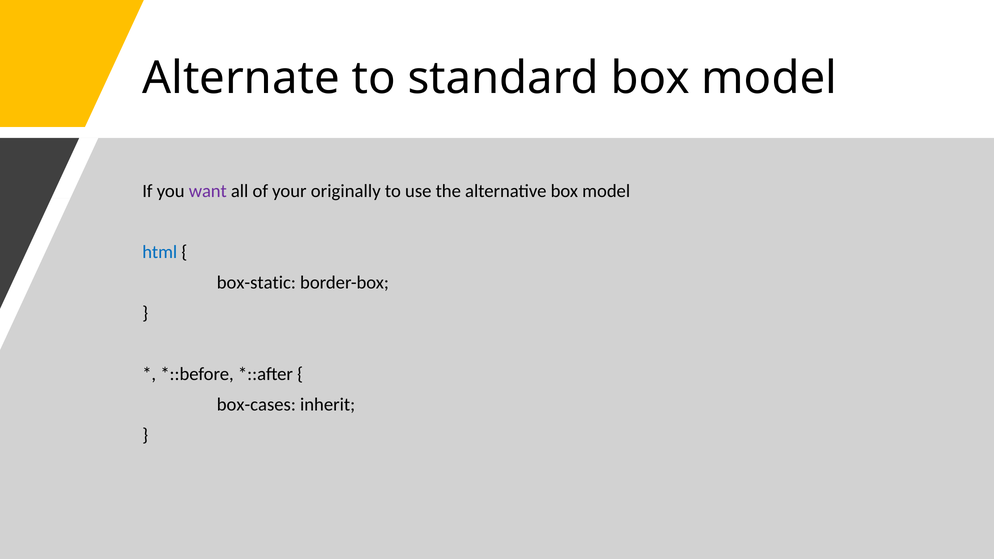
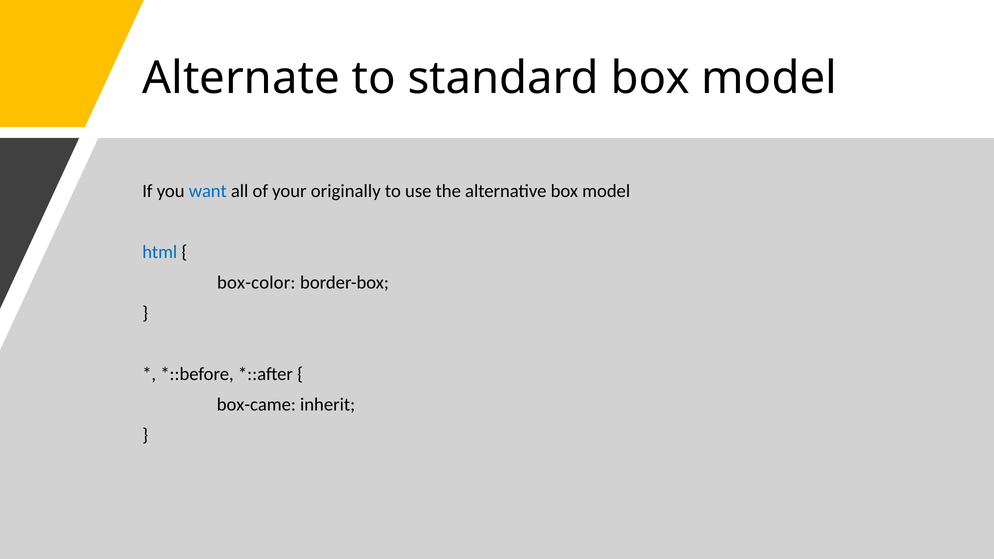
want colour: purple -> blue
box-static: box-static -> box-color
box-cases: box-cases -> box-came
